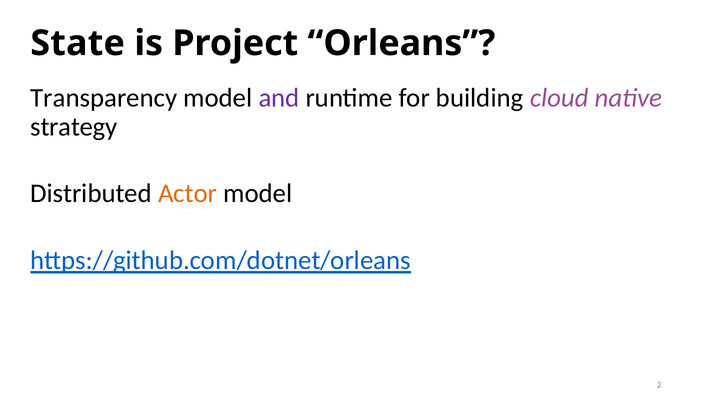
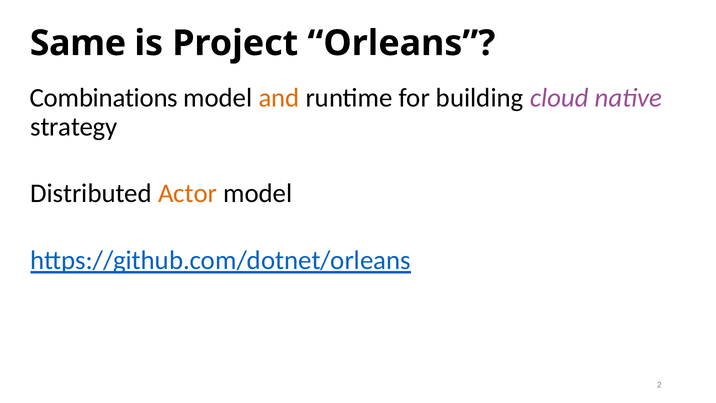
State: State -> Same
Transparency: Transparency -> Combinations
and colour: purple -> orange
